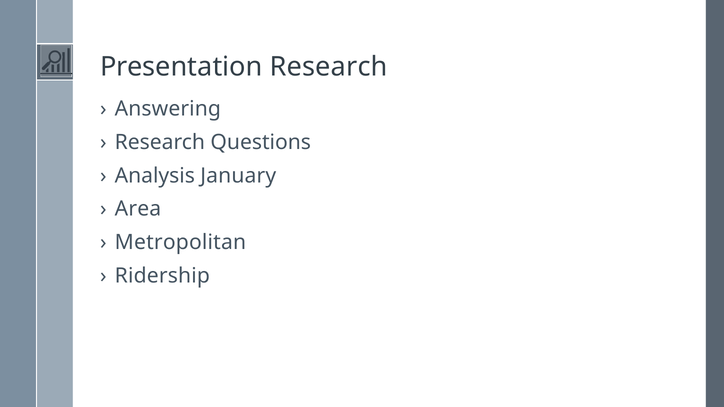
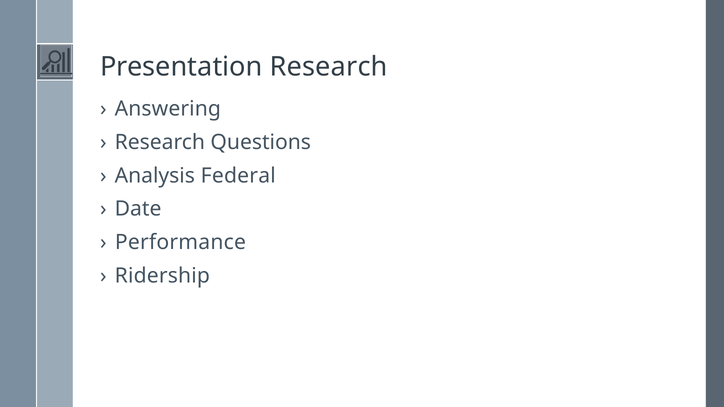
January: January -> Federal
Area: Area -> Date
Metropolitan: Metropolitan -> Performance
